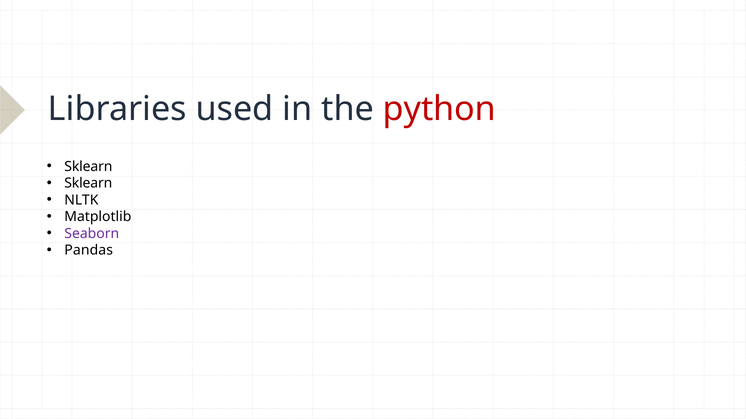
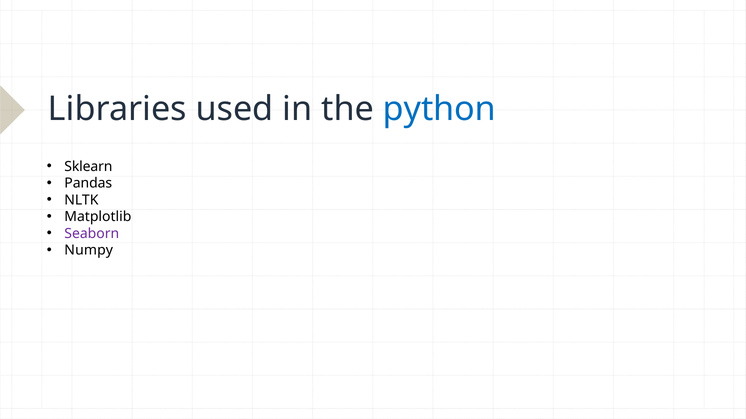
python colour: red -> blue
Sklearn at (88, 183): Sklearn -> Pandas
Pandas: Pandas -> Numpy
